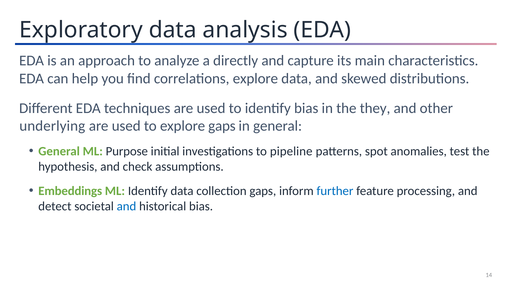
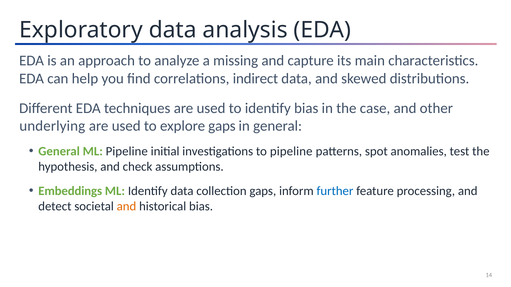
directly: directly -> missing
correlations explore: explore -> indirect
they: they -> case
ML Purpose: Purpose -> Pipeline
and at (126, 207) colour: blue -> orange
